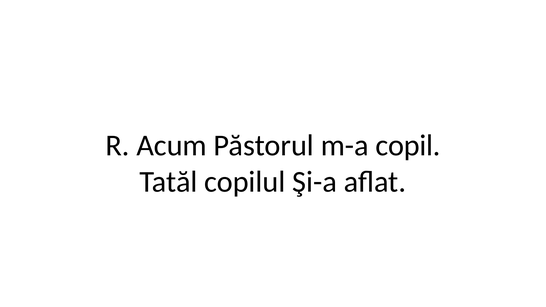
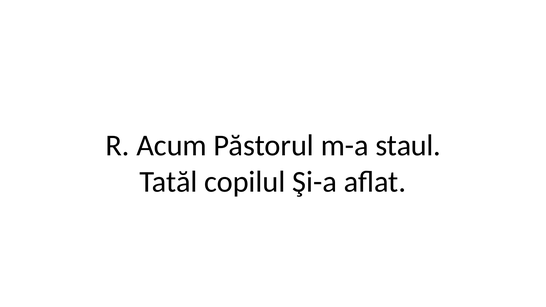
copil: copil -> staul
